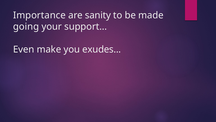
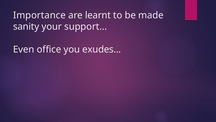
sanity: sanity -> learnt
going: going -> sanity
make: make -> office
